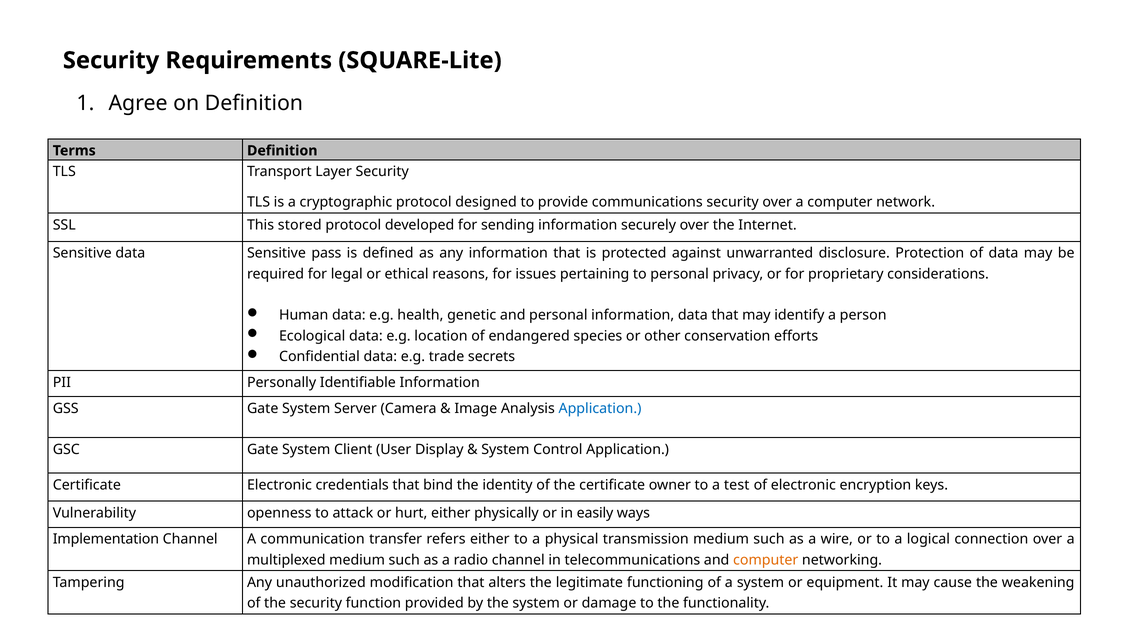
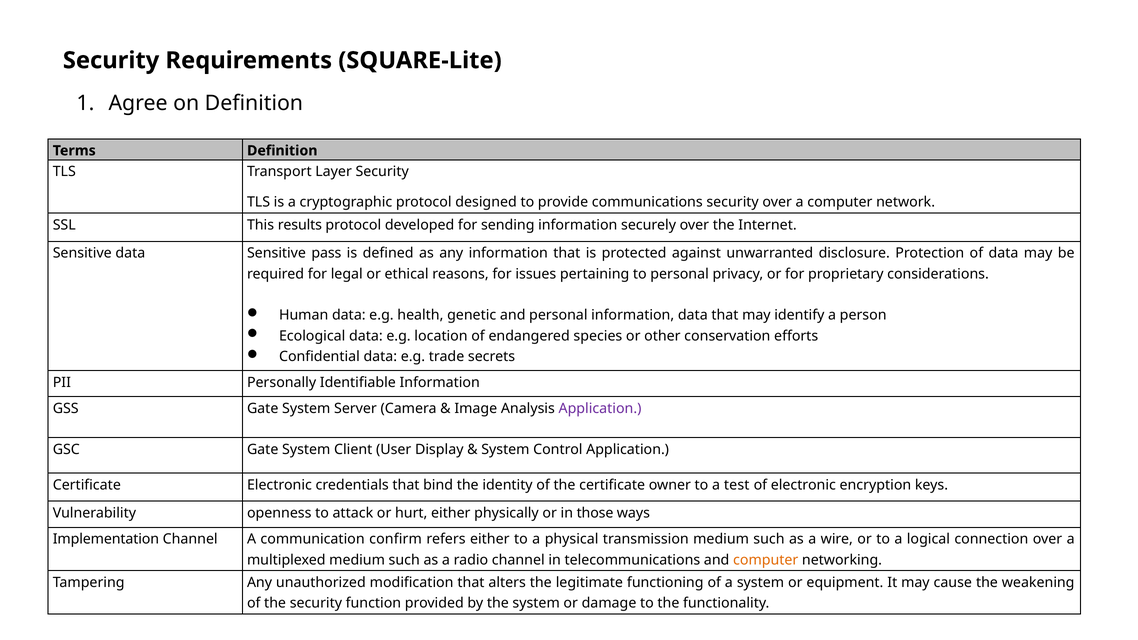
stored: stored -> results
Application at (600, 409) colour: blue -> purple
easily: easily -> those
transfer: transfer -> confirm
